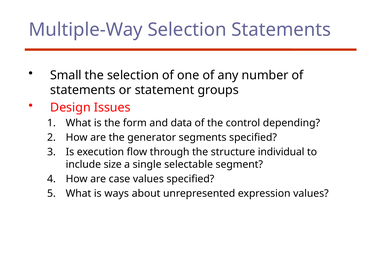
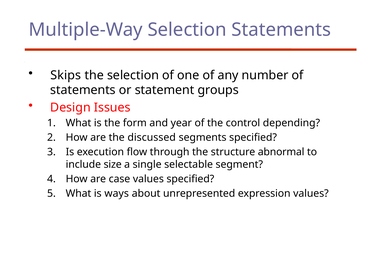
Small: Small -> Skips
data: data -> year
generator: generator -> discussed
individual: individual -> abnormal
